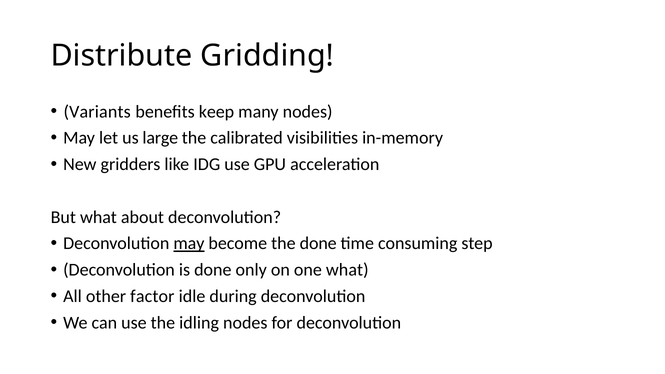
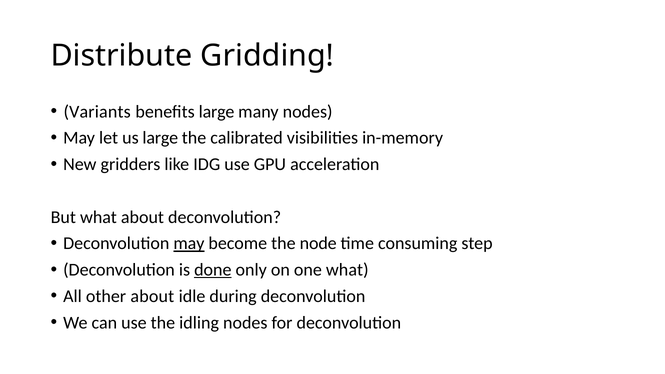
benefits keep: keep -> large
the done: done -> node
done at (213, 270) underline: none -> present
other factor: factor -> about
